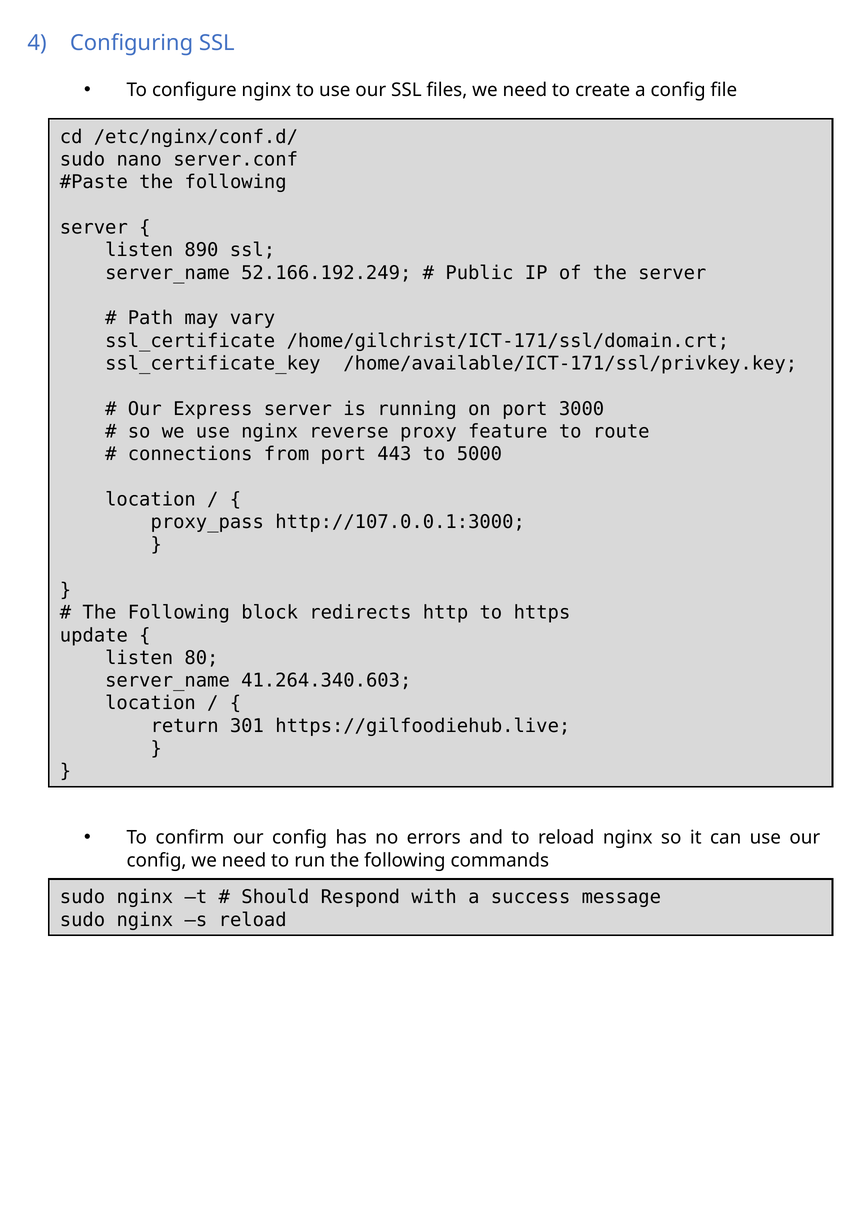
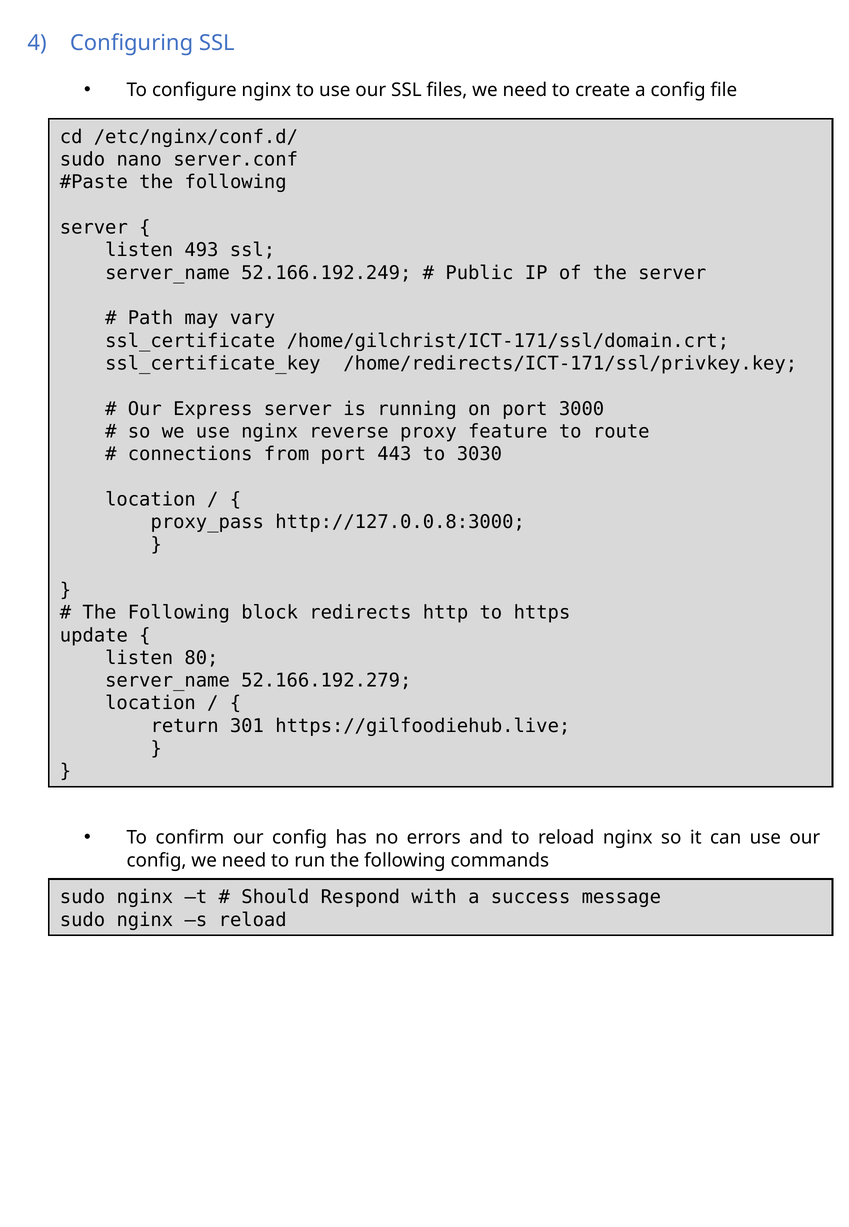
890: 890 -> 493
/home/available/ICT-171/ssl/privkey.key: /home/available/ICT-171/ssl/privkey.key -> /home/redirects/ICT-171/ssl/privkey.key
5000: 5000 -> 3030
http://107.0.0.1:3000: http://107.0.0.1:3000 -> http://127.0.0.8:3000
41.264.340.603: 41.264.340.603 -> 52.166.192.279
